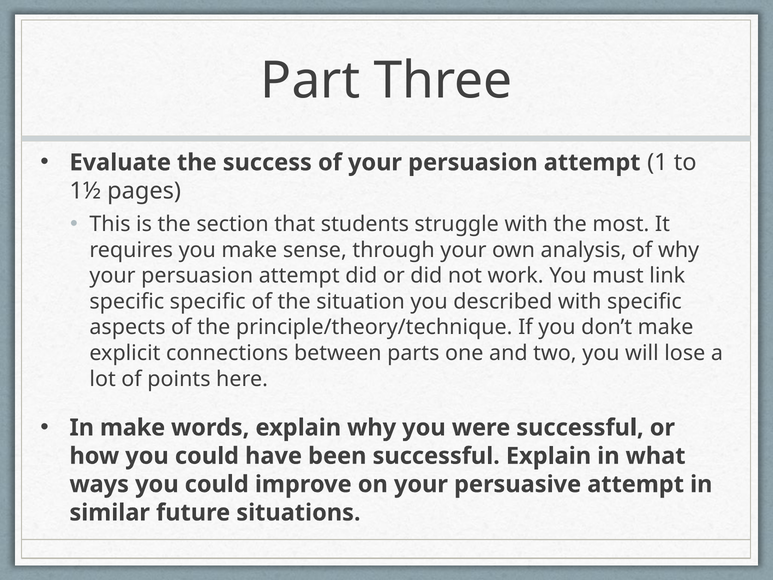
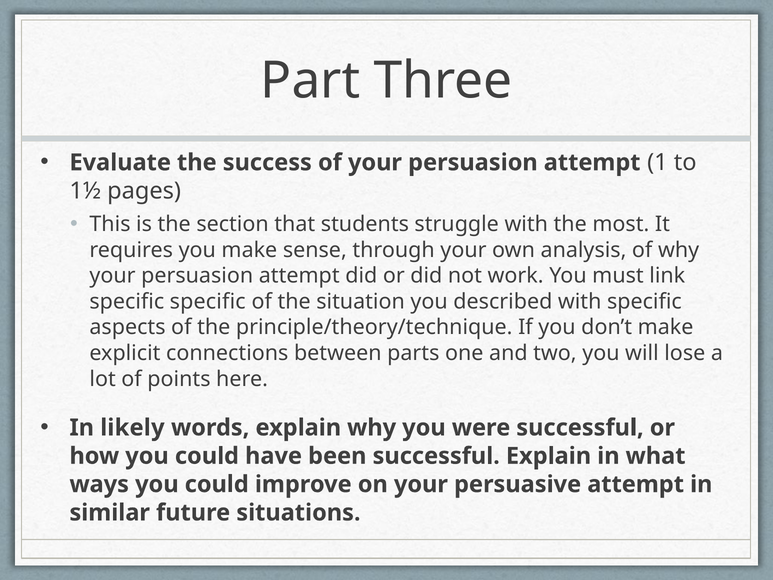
In make: make -> likely
